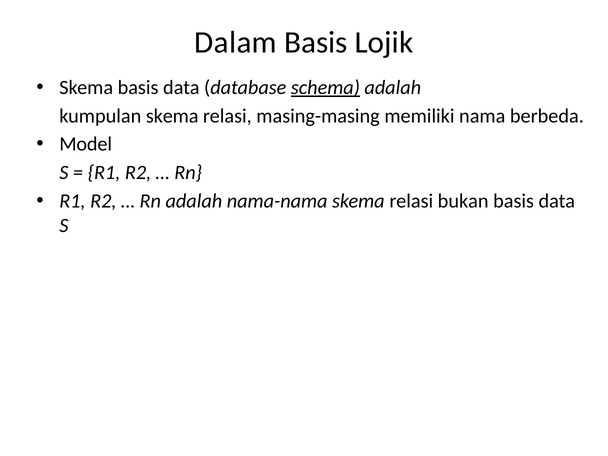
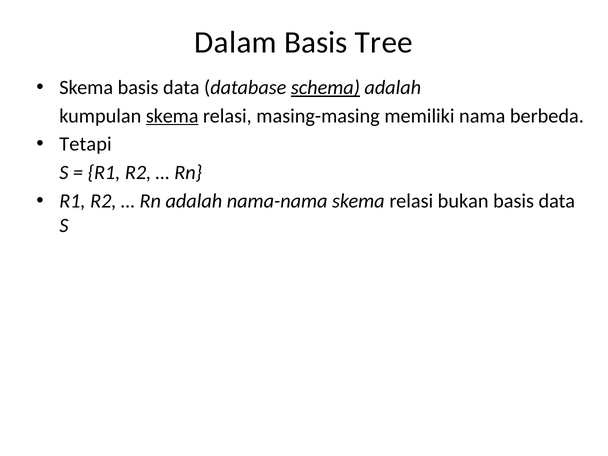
Lojik: Lojik -> Tree
skema at (172, 116) underline: none -> present
Model: Model -> Tetapi
